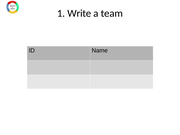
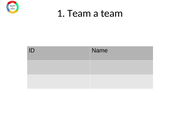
1 Write: Write -> Team
